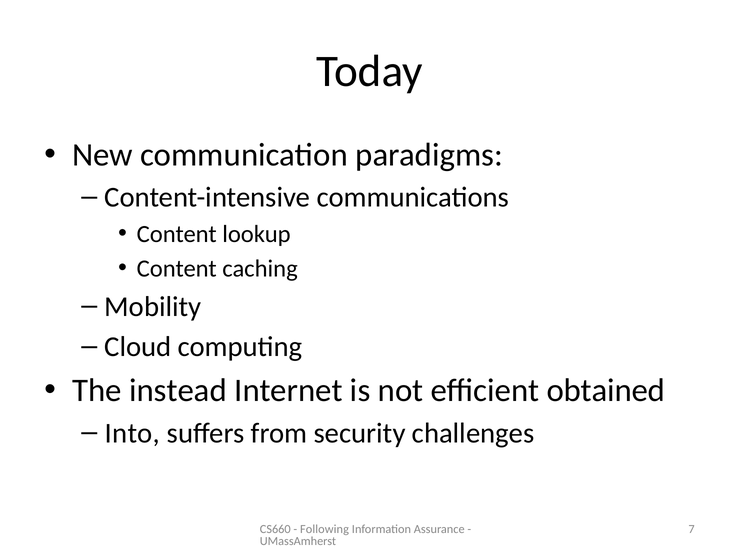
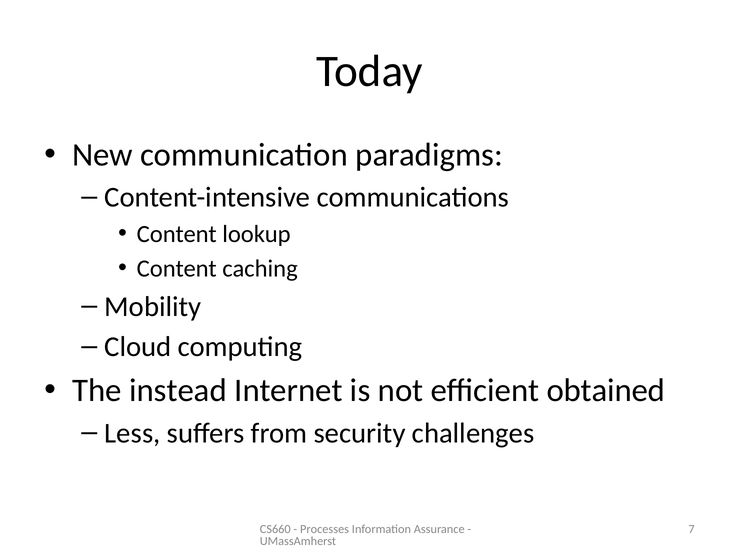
Into: Into -> Less
Following: Following -> Processes
